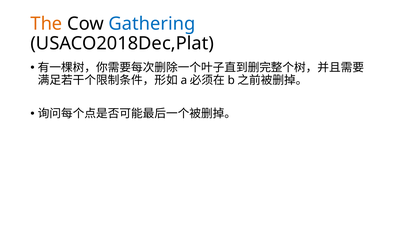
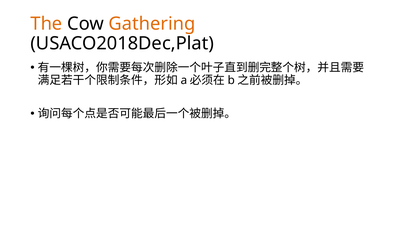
Gathering colour: blue -> orange
